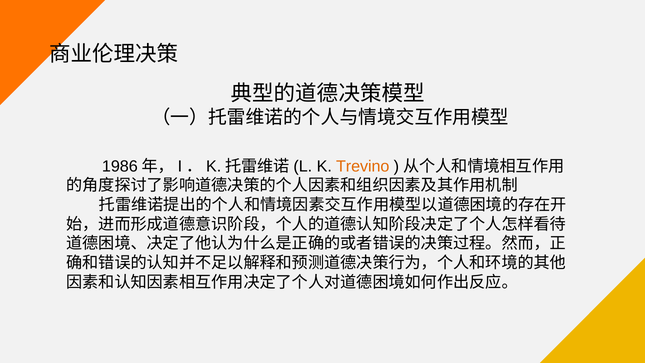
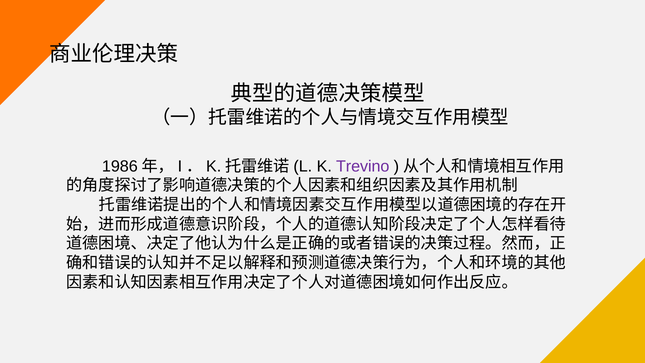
Trevino colour: orange -> purple
